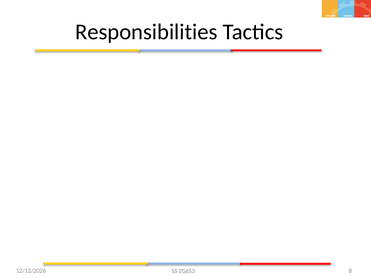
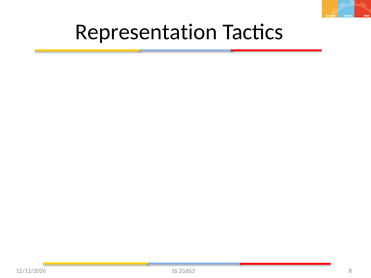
Responsibilities: Responsibilities -> Representation
